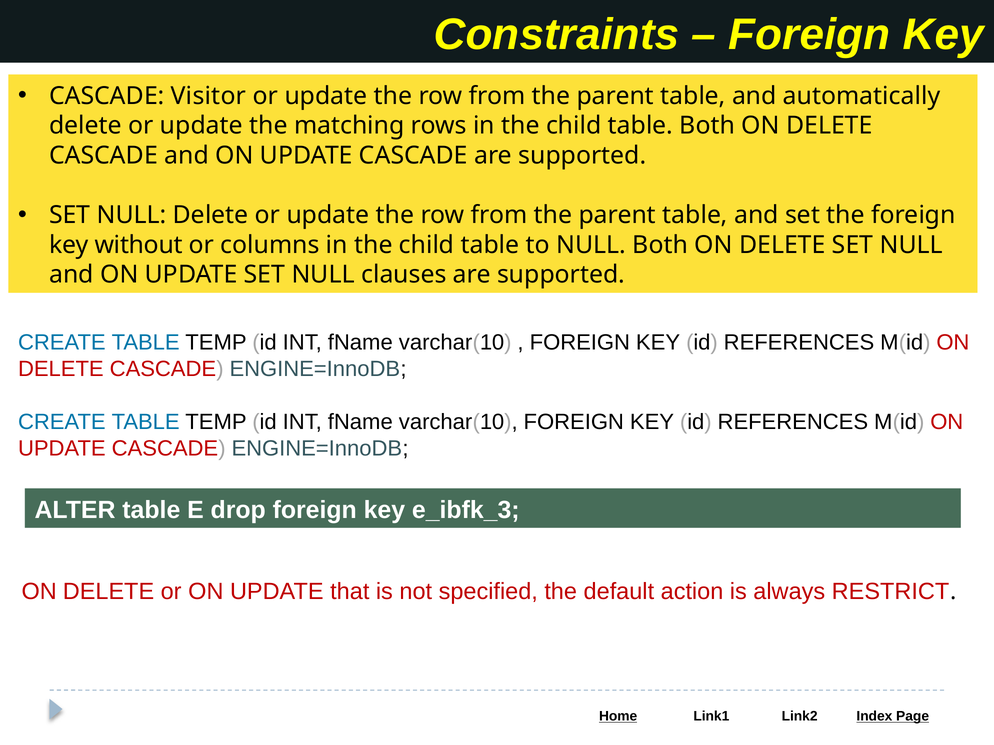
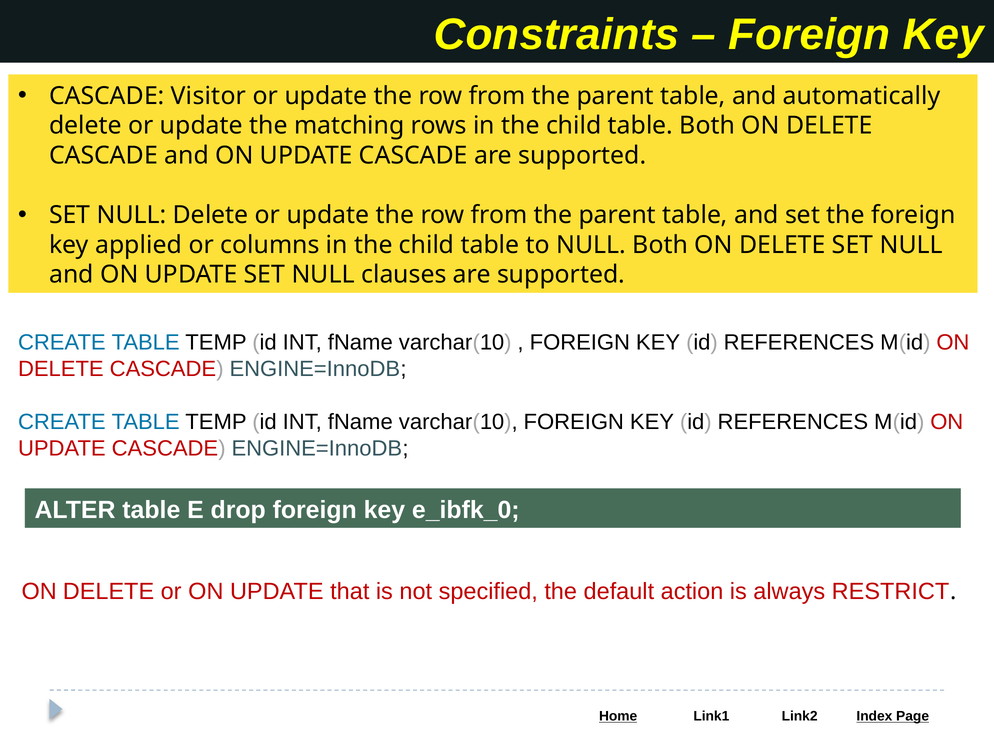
without: without -> applied
e_ibfk_3: e_ibfk_3 -> e_ibfk_0
